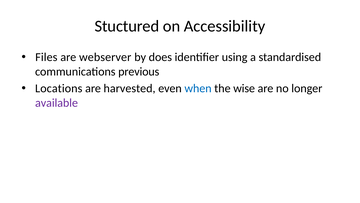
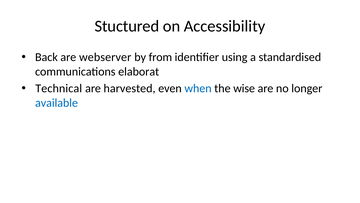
Files: Files -> Back
does: does -> from
previous: previous -> elaborat
Locations: Locations -> Technical
available colour: purple -> blue
